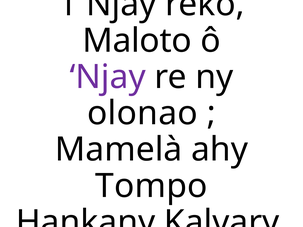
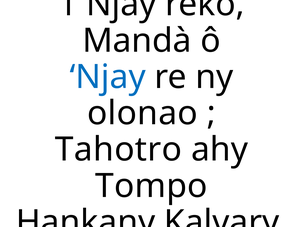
Maloto: Maloto -> Mandà
Njay at (108, 77) colour: purple -> blue
Mamelà: Mamelà -> Tahotro
